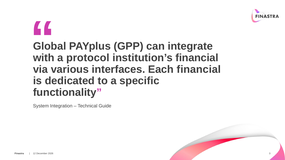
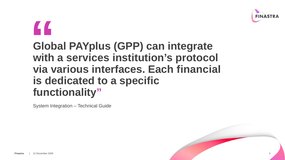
protocol: protocol -> services
institution’s financial: financial -> protocol
